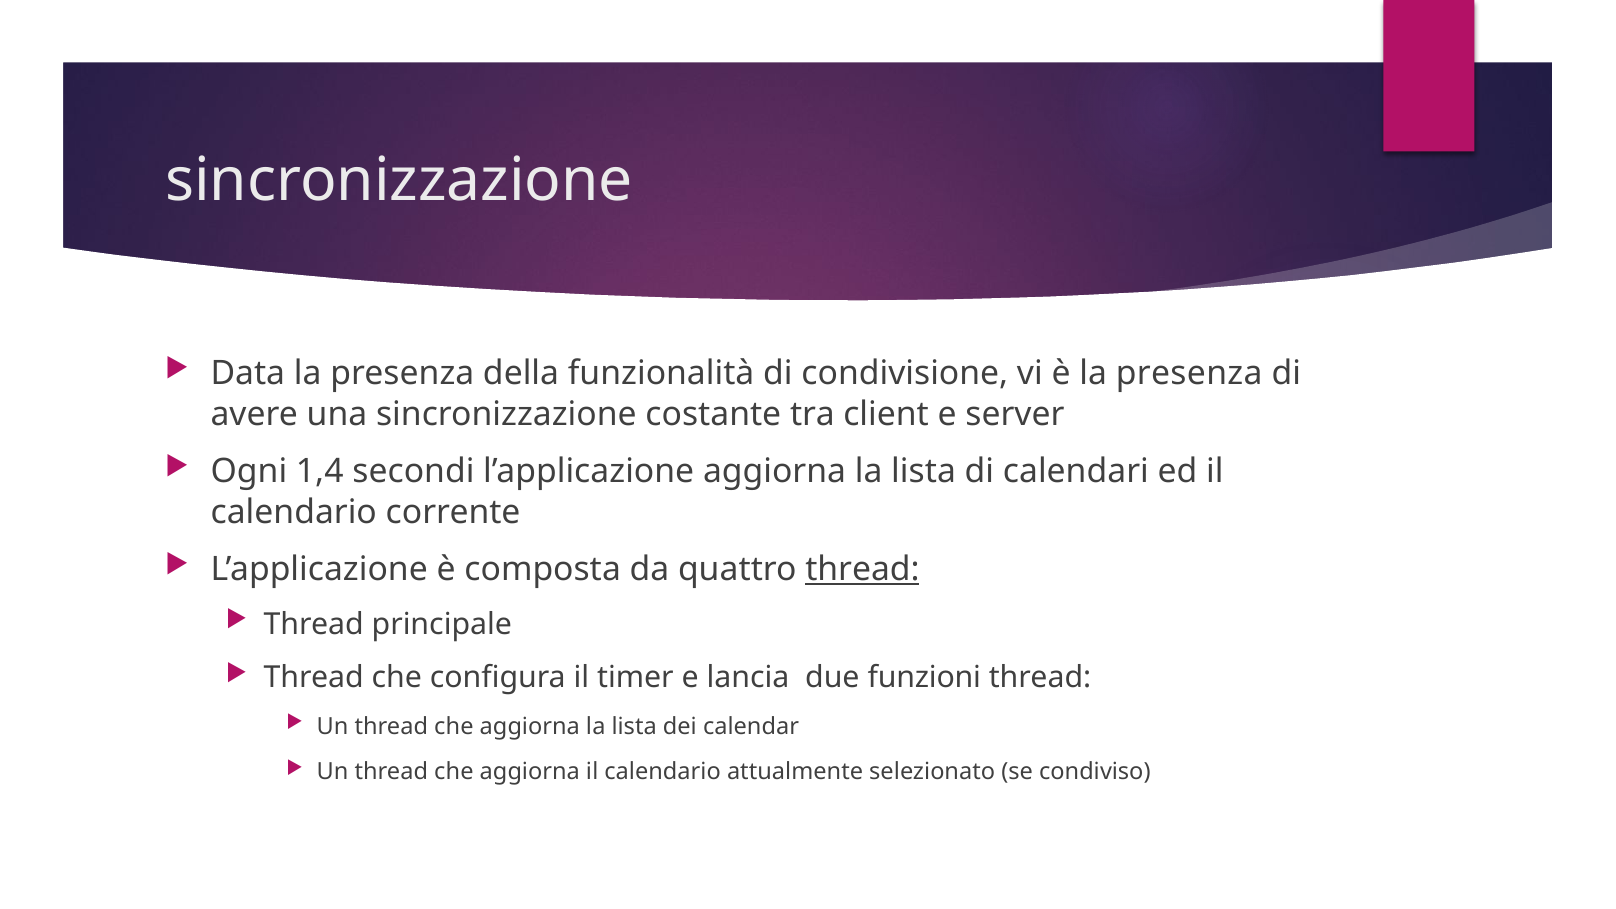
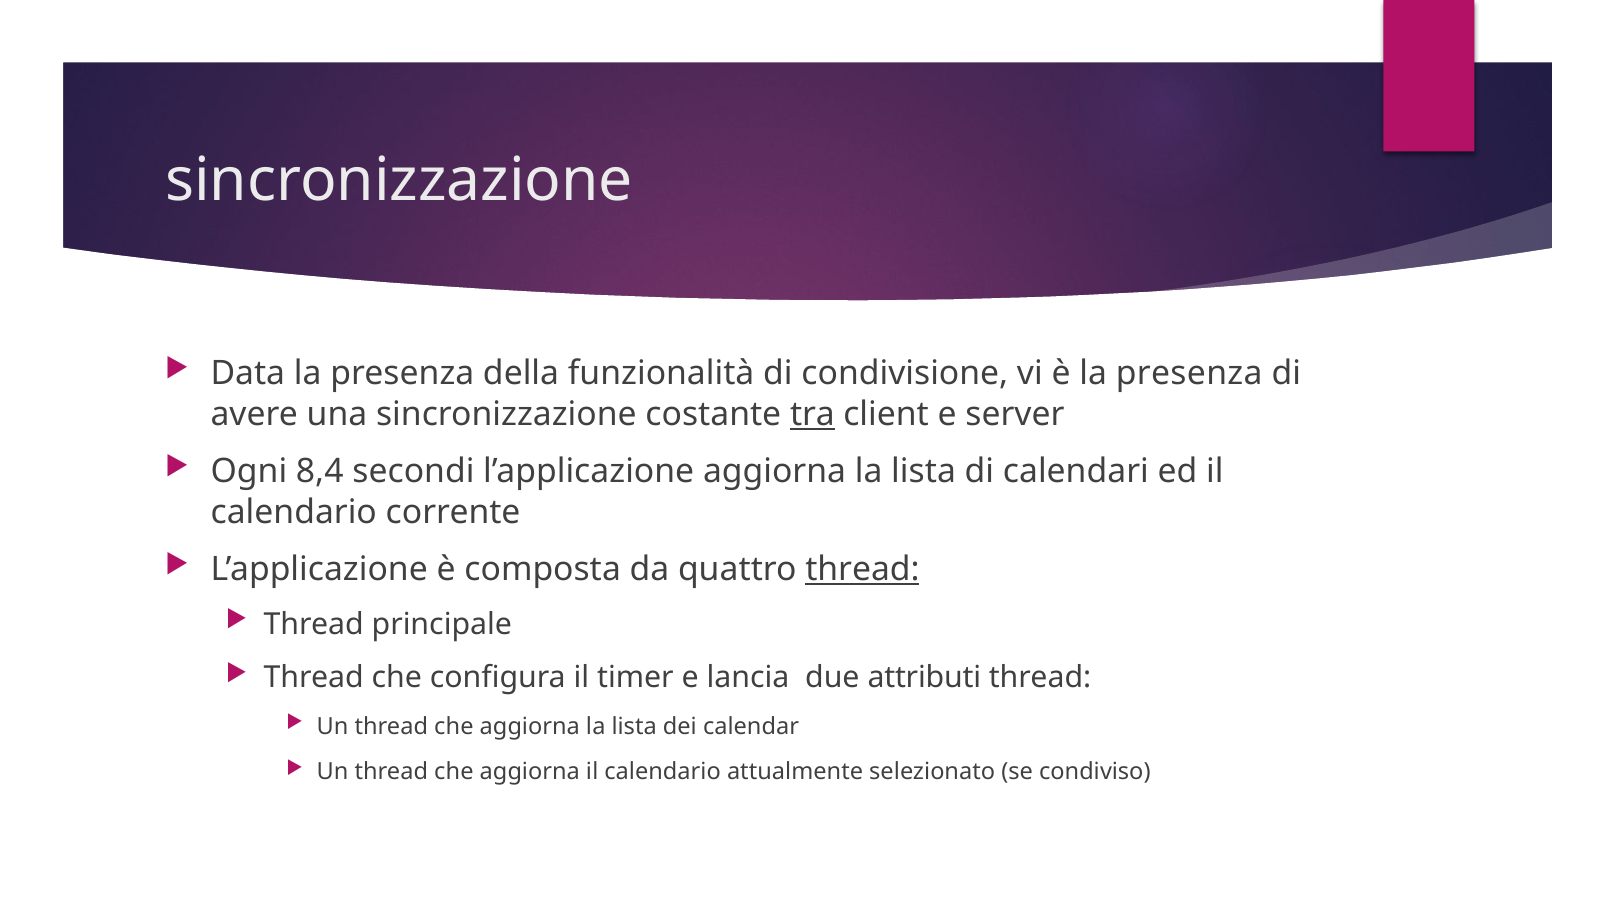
tra underline: none -> present
1,4: 1,4 -> 8,4
funzioni: funzioni -> attributi
